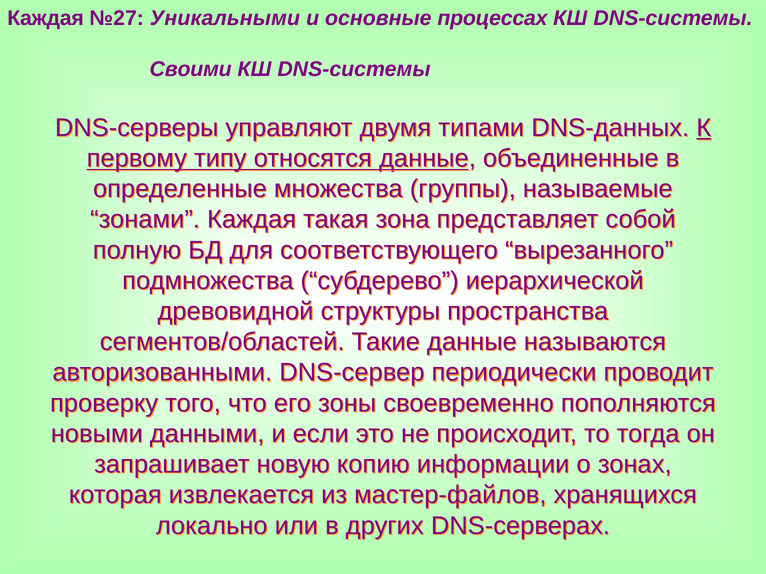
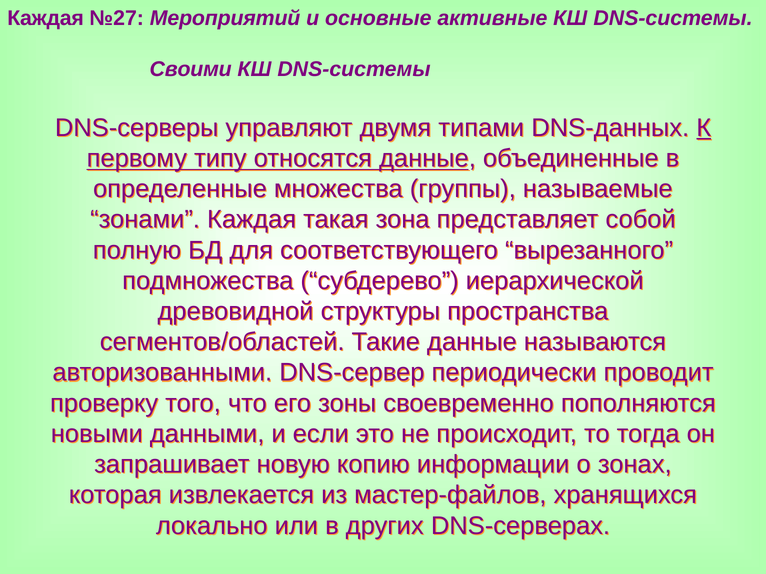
Уникальными: Уникальными -> Мероприятий
процессах: процессах -> активные
